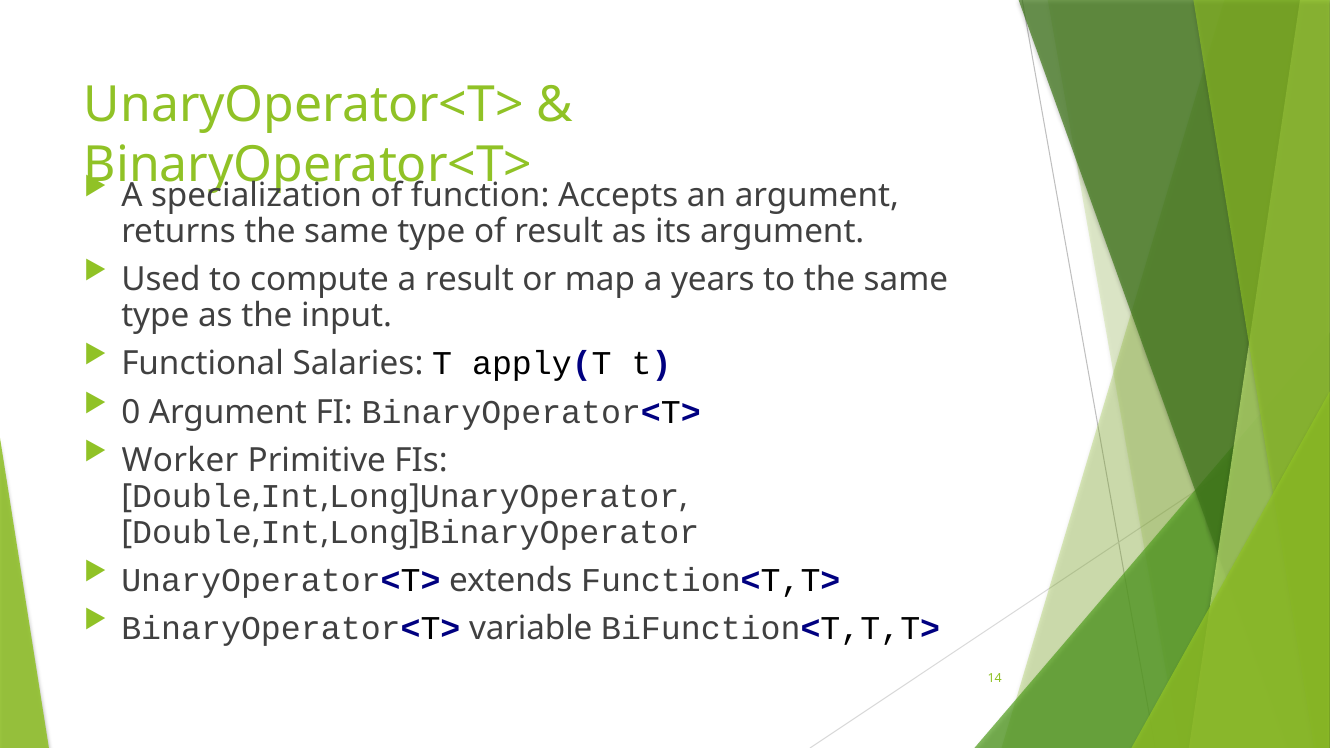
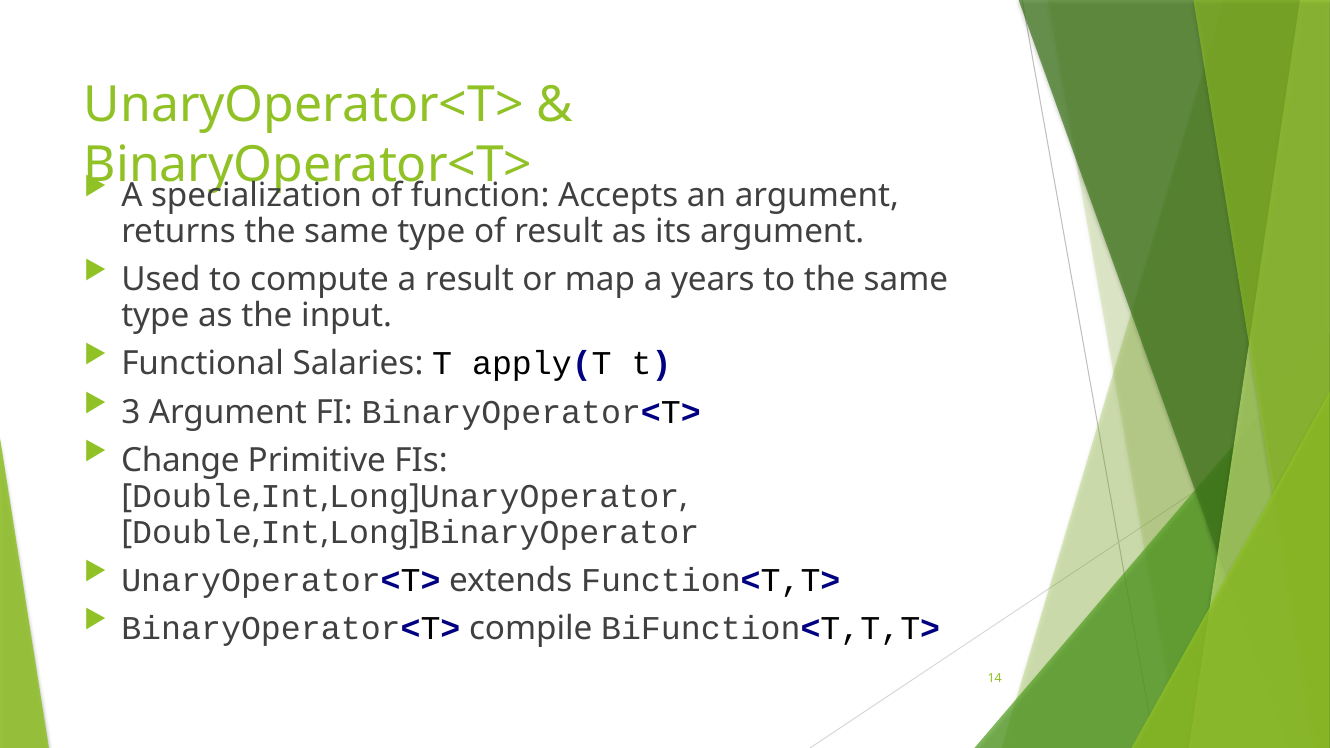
0: 0 -> 3
Worker: Worker -> Change
variable: variable -> compile
